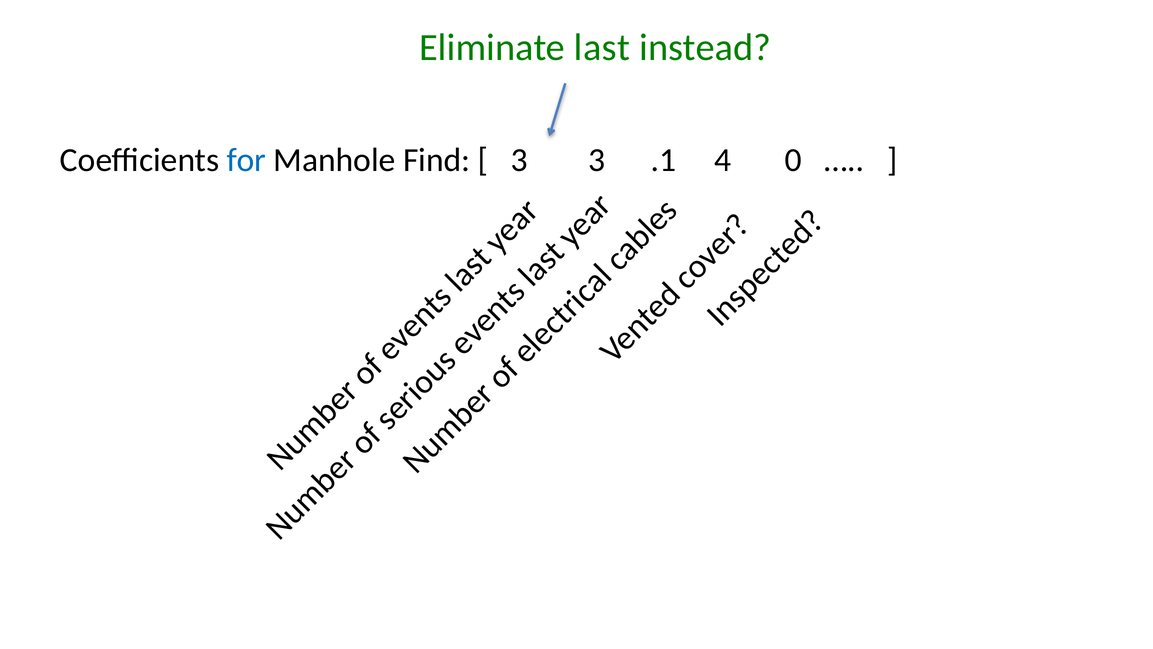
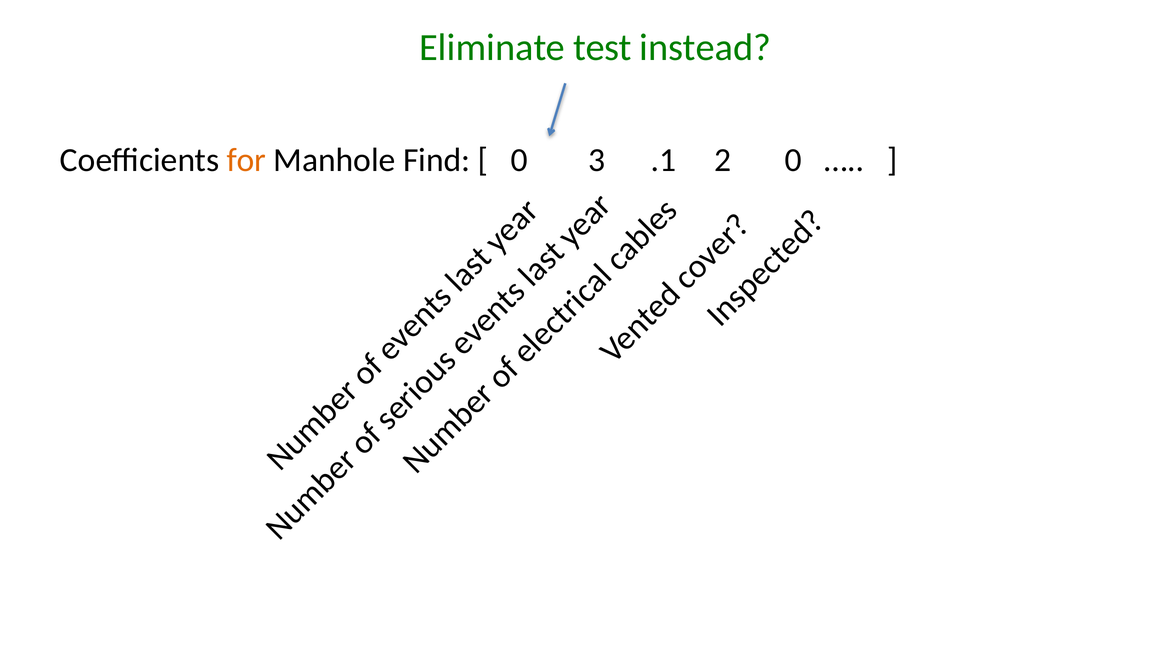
last: last -> test
for colour: blue -> orange
3 at (519, 160): 3 -> 0
4: 4 -> 2
